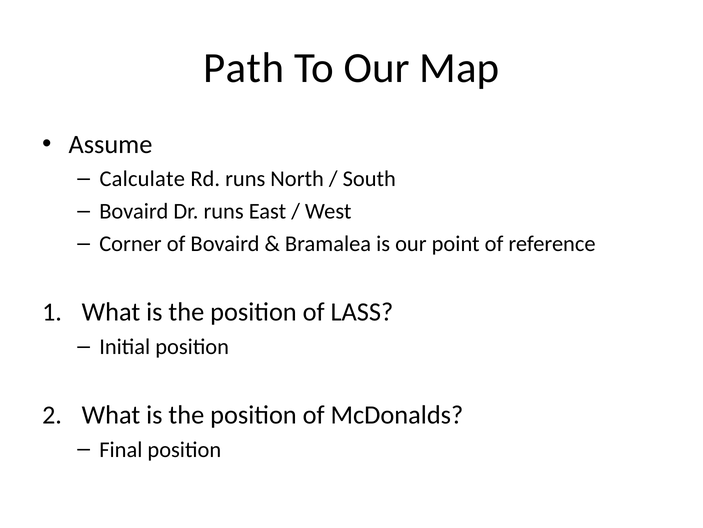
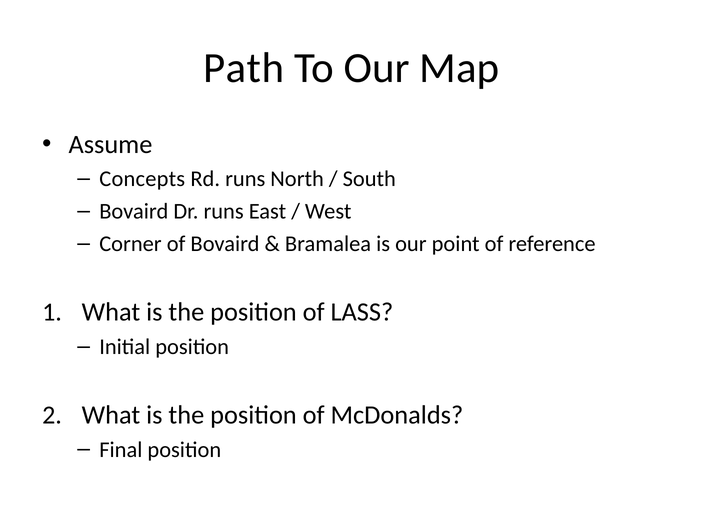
Calculate: Calculate -> Concepts
